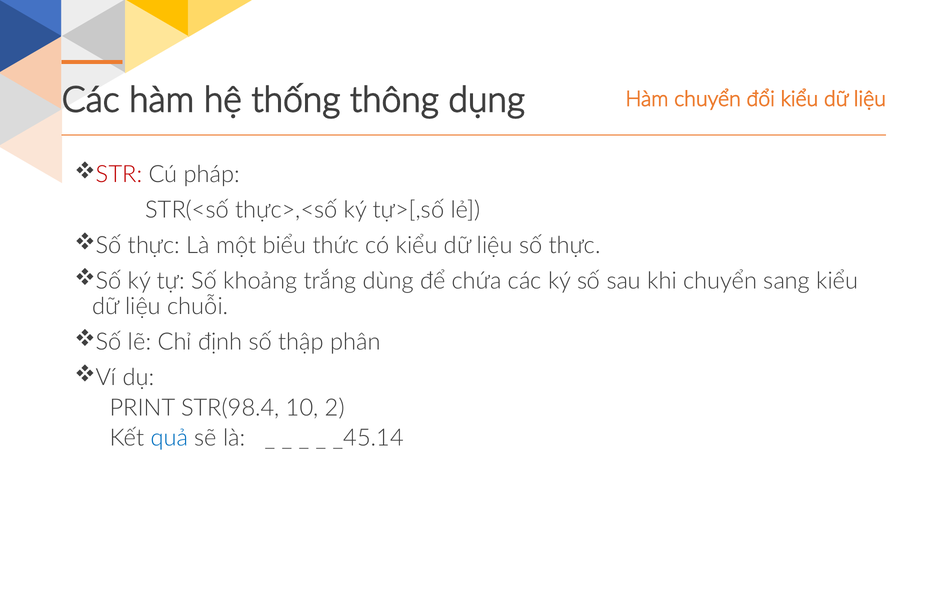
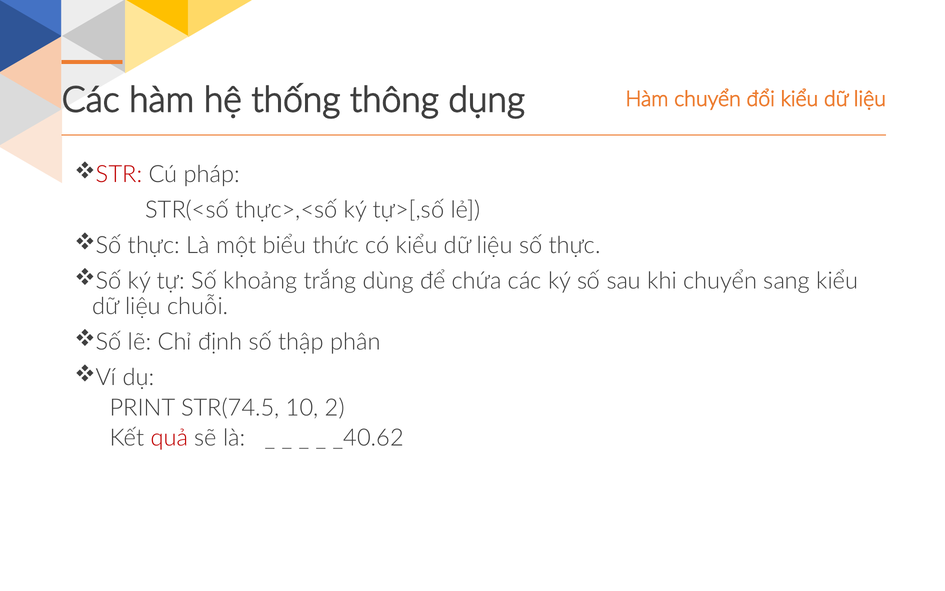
STR(98.4: STR(98.4 -> STR(74.5
quả colour: blue -> red
_45.14: _45.14 -> _40.62
